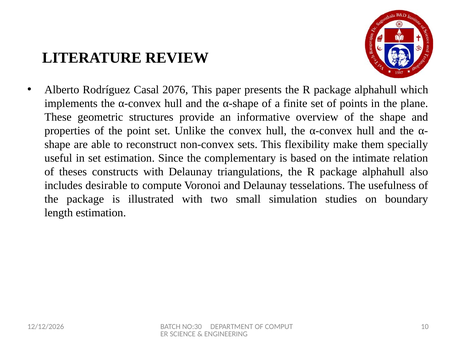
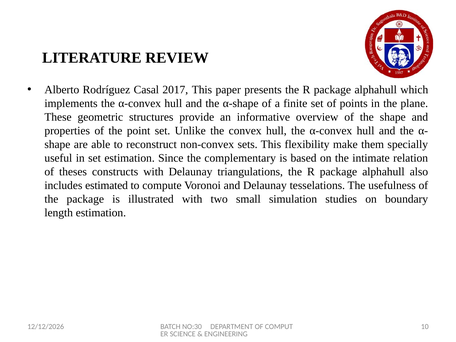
2076: 2076 -> 2017
desirable: desirable -> estimated
